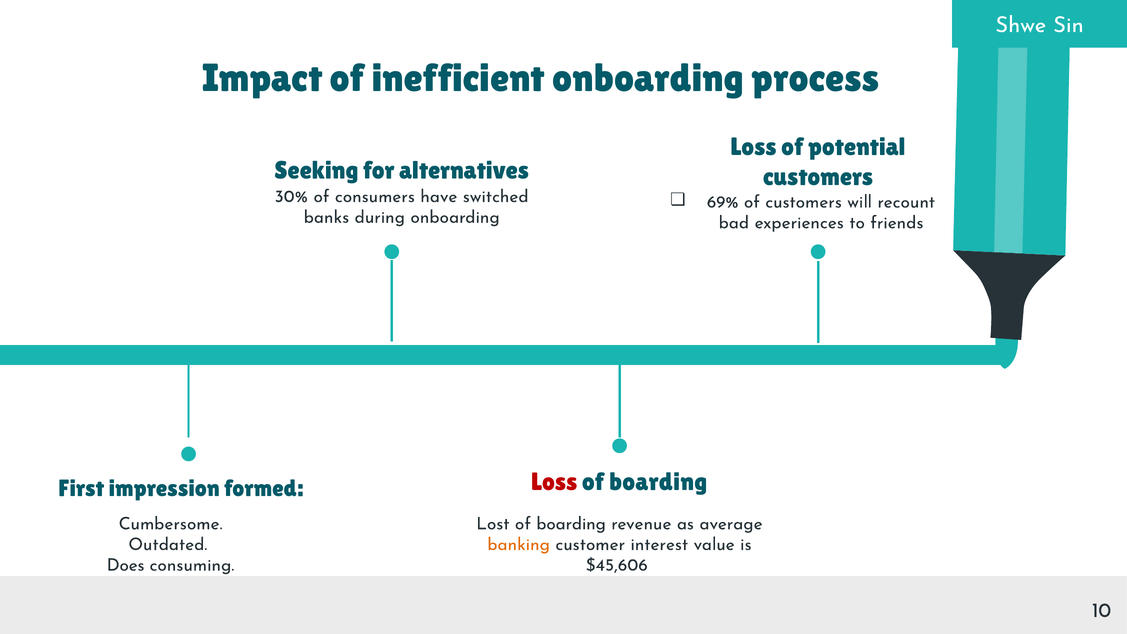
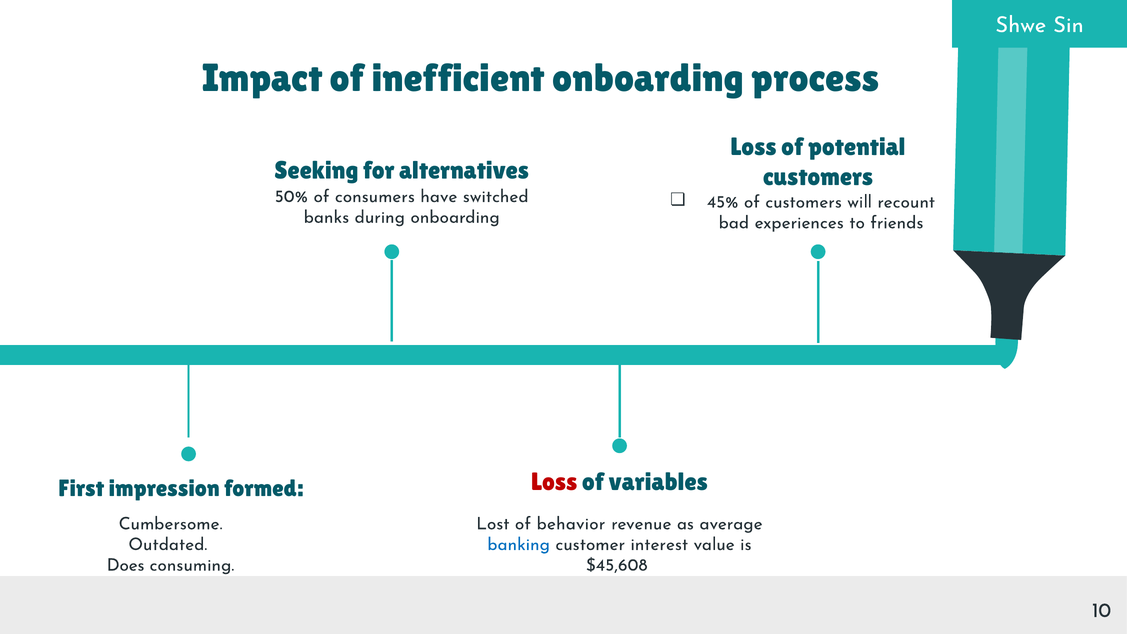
30%: 30% -> 50%
69%: 69% -> 45%
boarding at (658, 482): boarding -> variables
Lost of boarding: boarding -> behavior
banking colour: orange -> blue
$45,606: $45,606 -> $45,608
